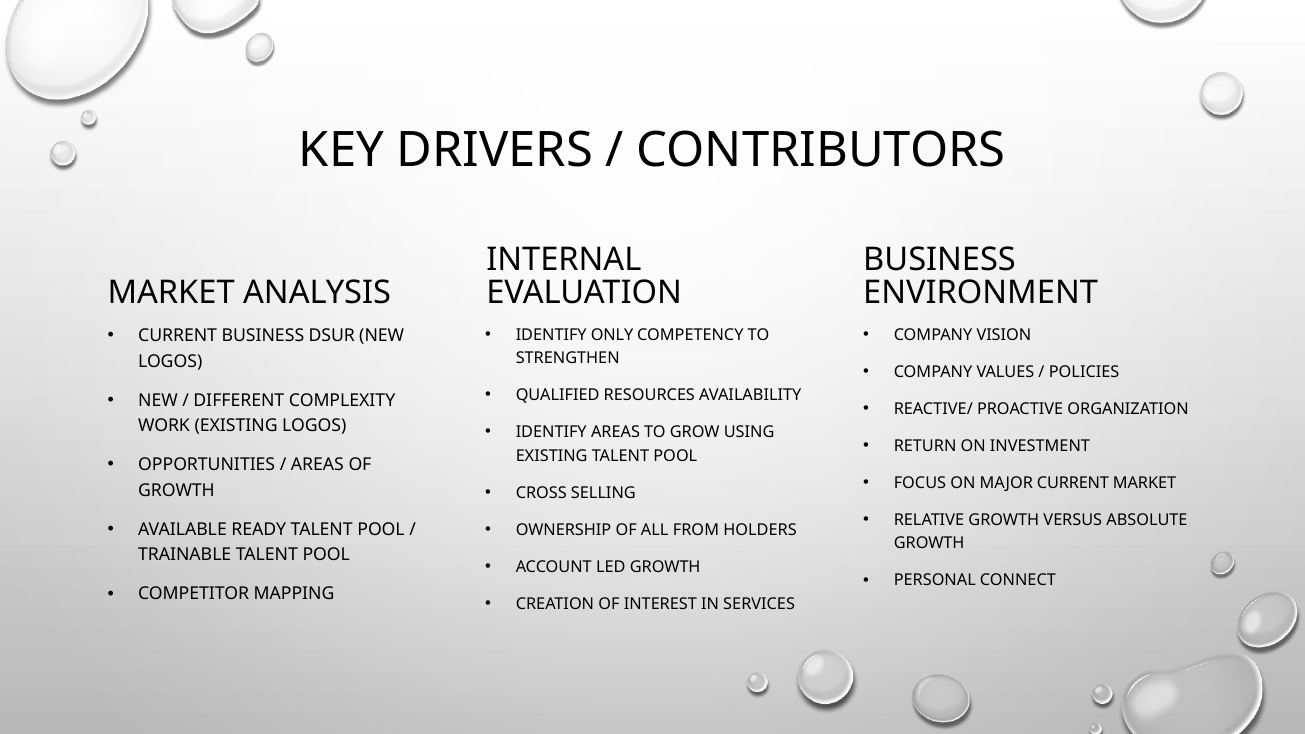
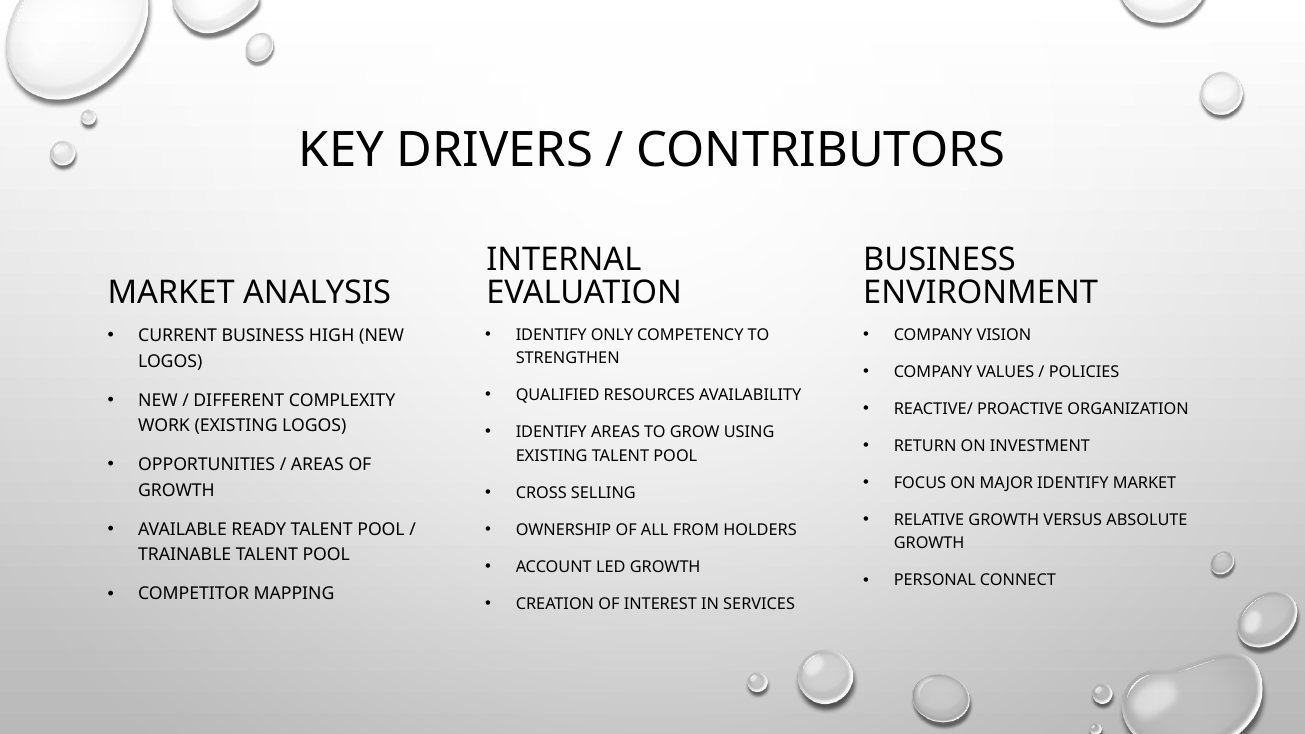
DSUR: DSUR -> HIGH
MAJOR CURRENT: CURRENT -> IDENTIFY
